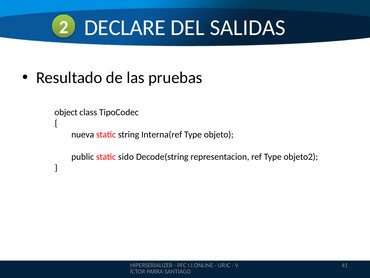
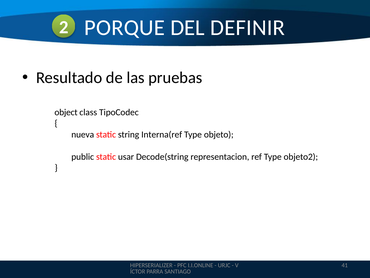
DECLARE: DECLARE -> PORQUE
SALIDAS: SALIDAS -> DEFINIR
sido: sido -> usar
